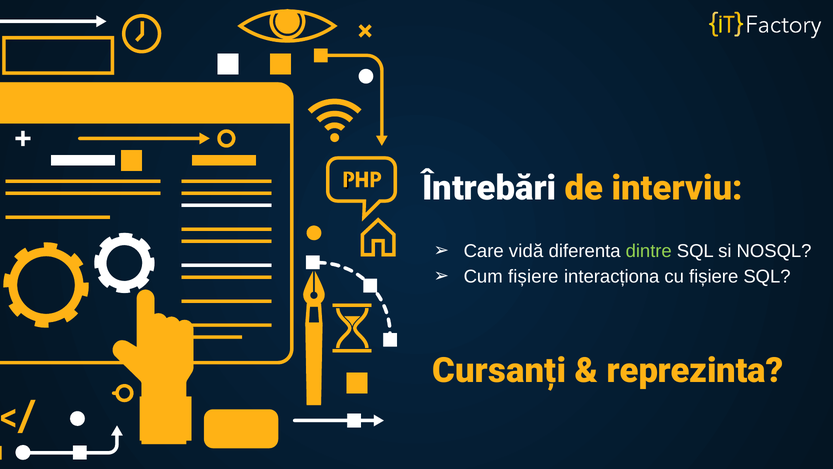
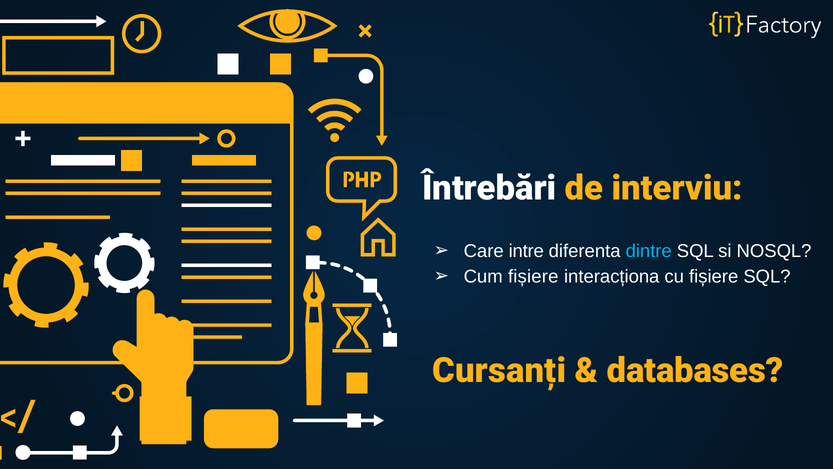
vidă: vidă -> intre
dintre colour: light green -> light blue
reprezinta: reprezinta -> databases
